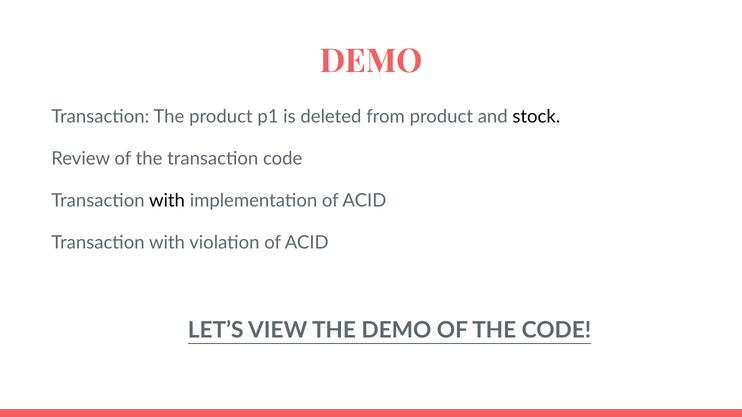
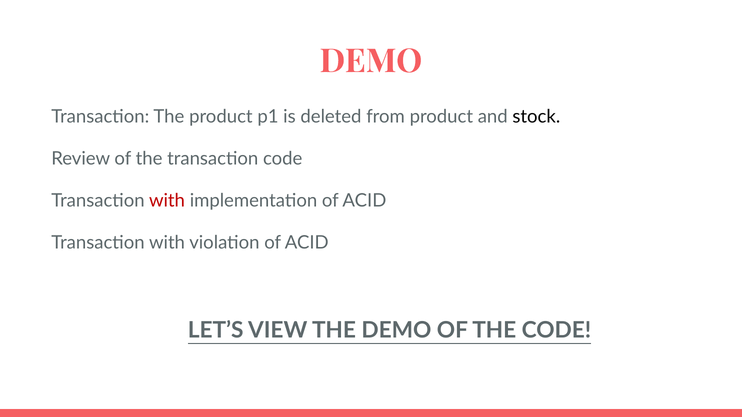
with at (167, 201) colour: black -> red
